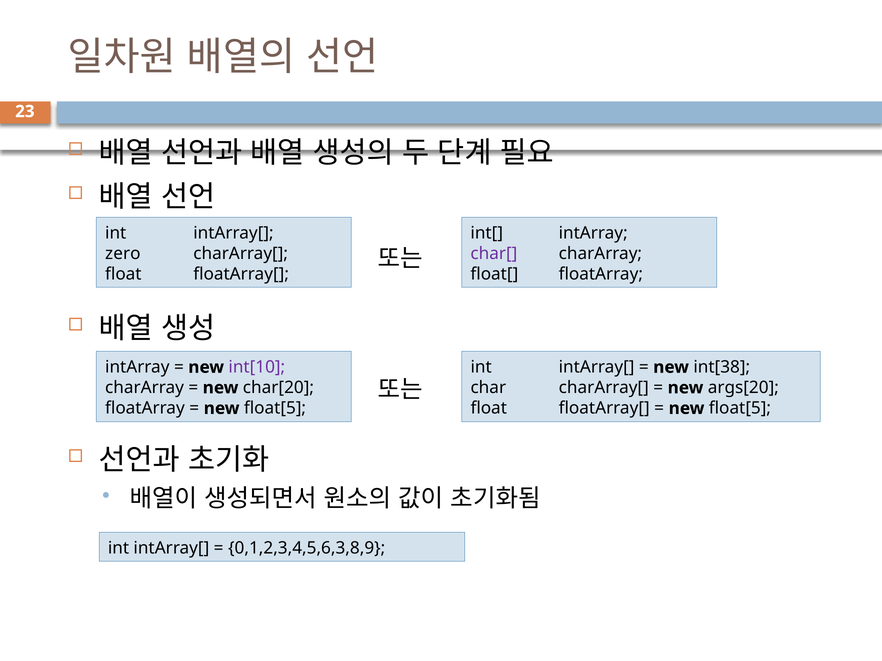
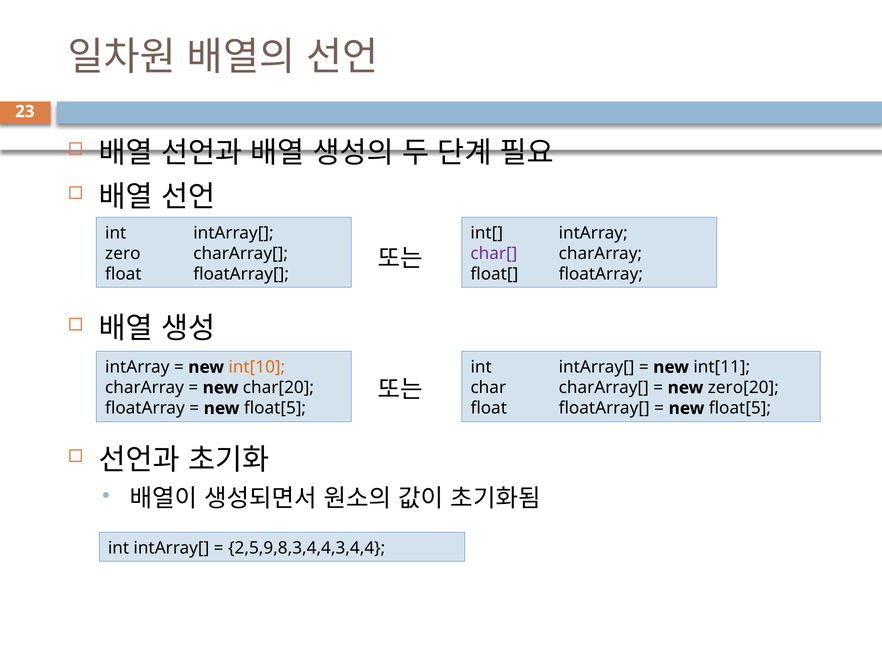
int[10 colour: purple -> orange
int[38: int[38 -> int[11
args[20: args[20 -> zero[20
0,1,2,3,4,5,6,3,8,9: 0,1,2,3,4,5,6,3,8,9 -> 2,5,9,8,3,4,4,3,4,4
